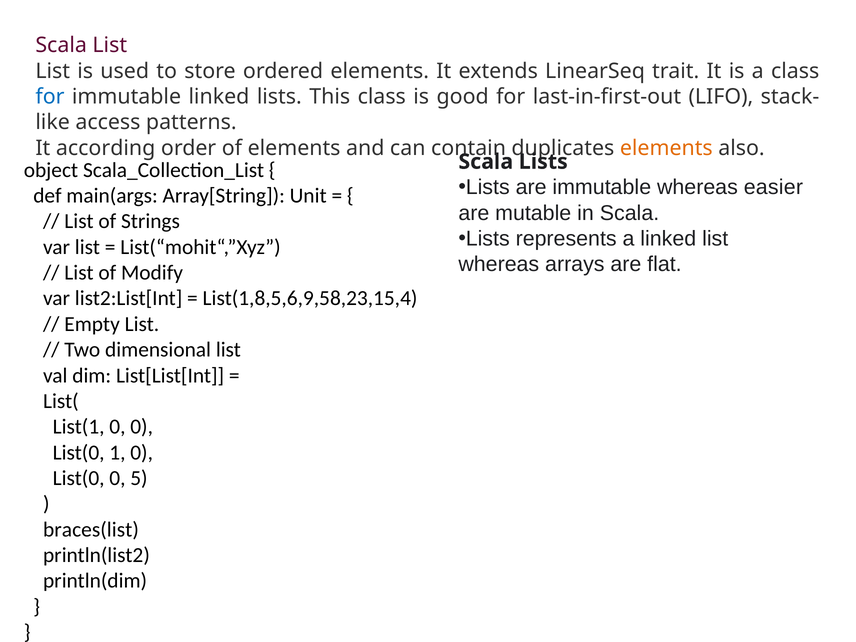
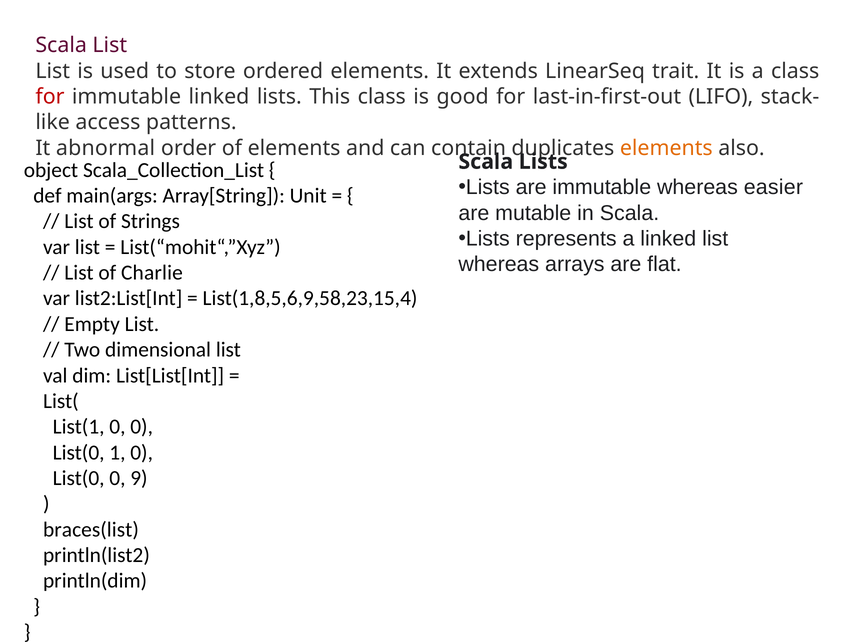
for at (50, 97) colour: blue -> red
according: according -> abnormal
Modify: Modify -> Charlie
5: 5 -> 9
